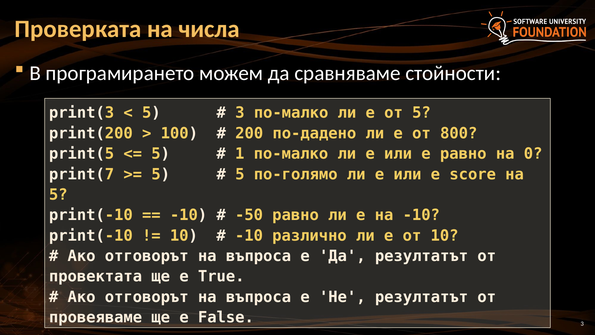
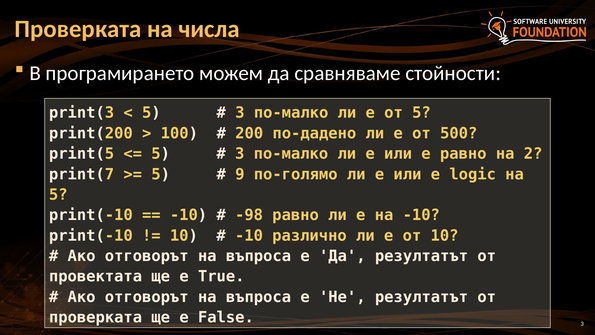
800: 800 -> 500
1 at (240, 154): 1 -> 3
0: 0 -> 2
5 at (240, 174): 5 -> 9
score: score -> logic
-50: -50 -> -98
провеяваме at (96, 317): провеяваме -> проверката
